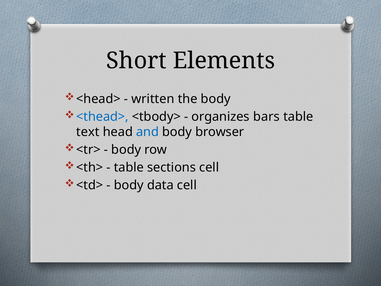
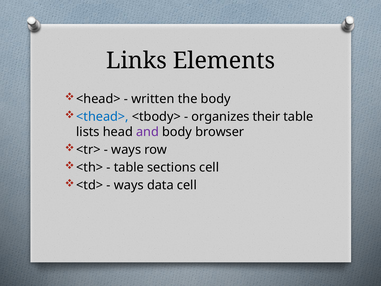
Short: Short -> Links
bars: bars -> their
text: text -> lists
and colour: blue -> purple
body at (126, 150): body -> ways
body at (129, 185): body -> ways
